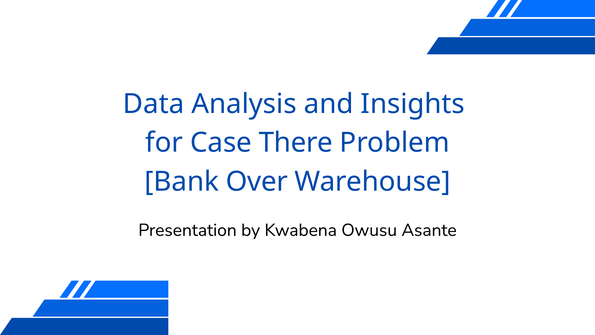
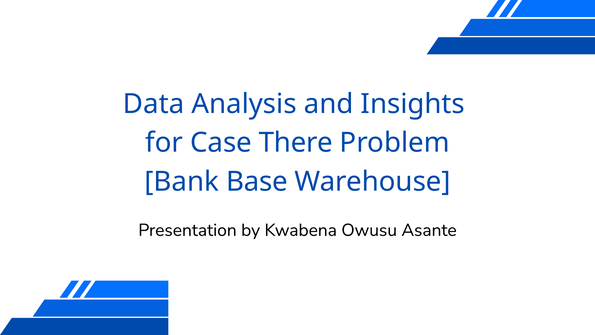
Over: Over -> Base
